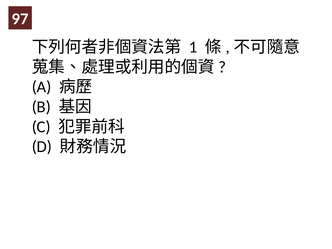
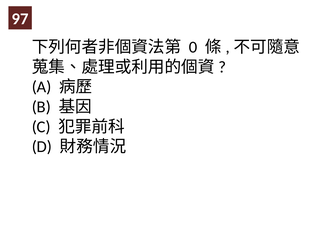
1: 1 -> 0
